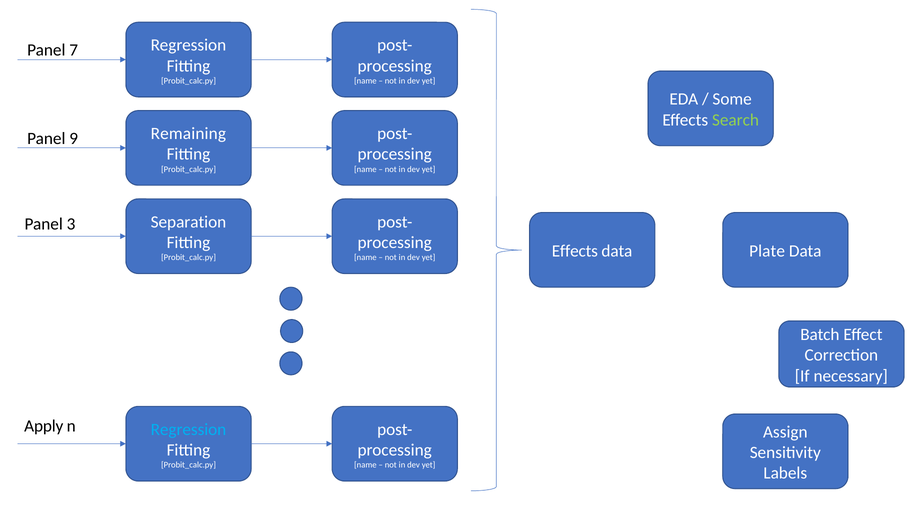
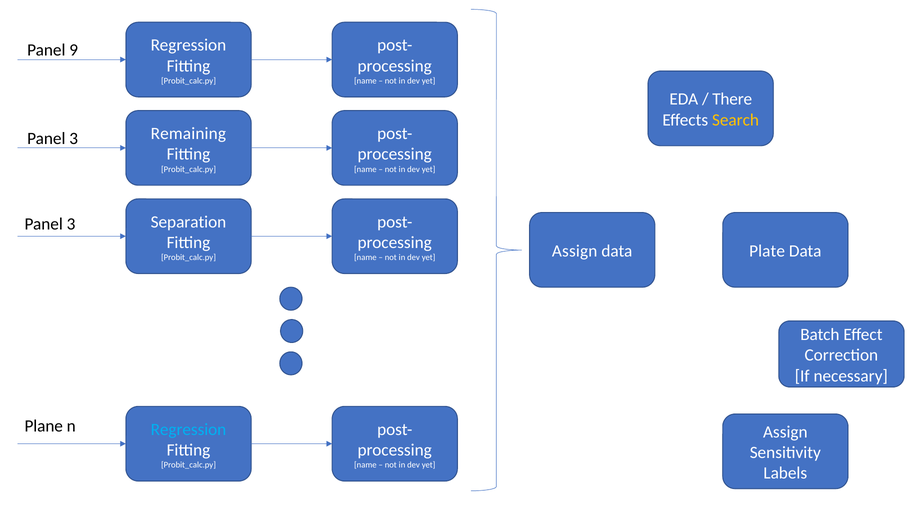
7: 7 -> 9
Some: Some -> There
Search colour: light green -> yellow
9 at (74, 139): 9 -> 3
Effects at (575, 251): Effects -> Assign
Apply: Apply -> Plane
